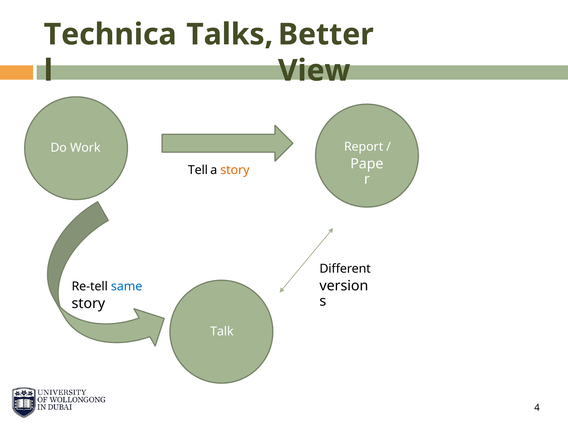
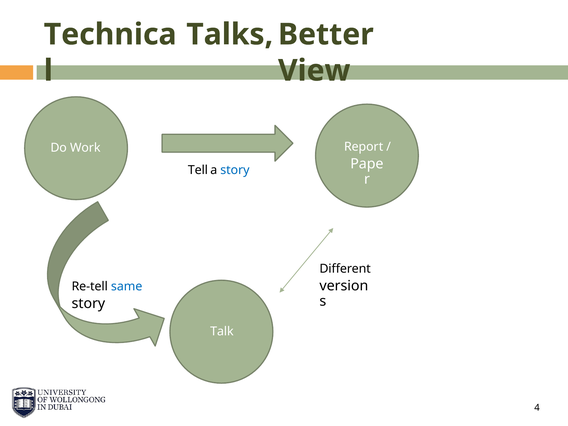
story at (235, 170) colour: orange -> blue
